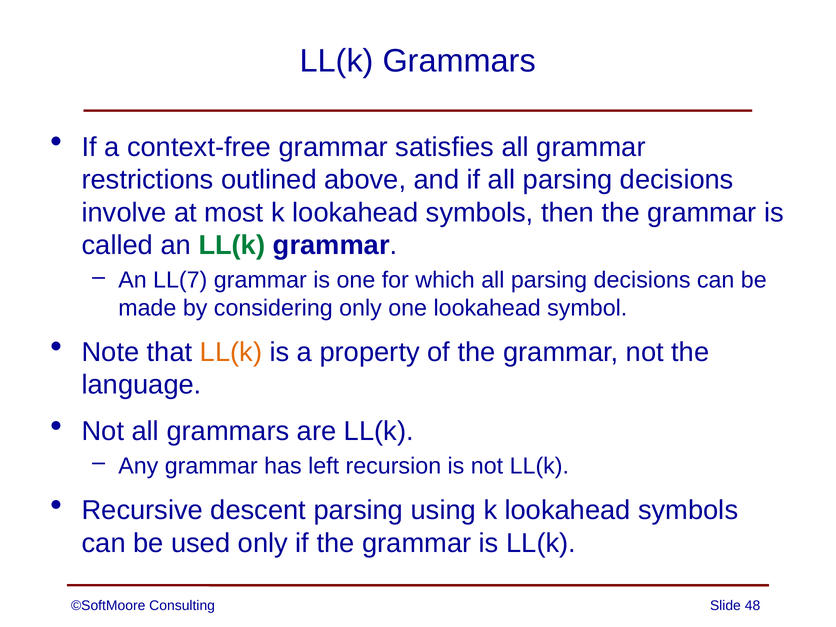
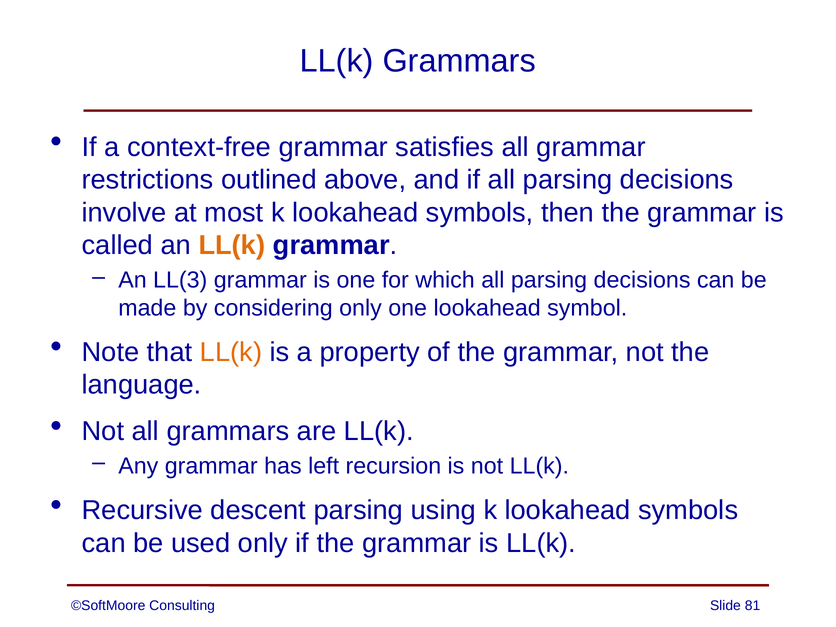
LL(k at (232, 245) colour: green -> orange
LL(7: LL(7 -> LL(3
48: 48 -> 81
